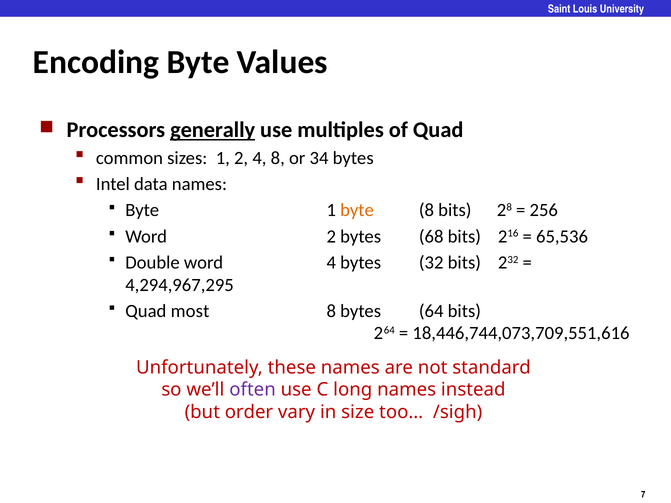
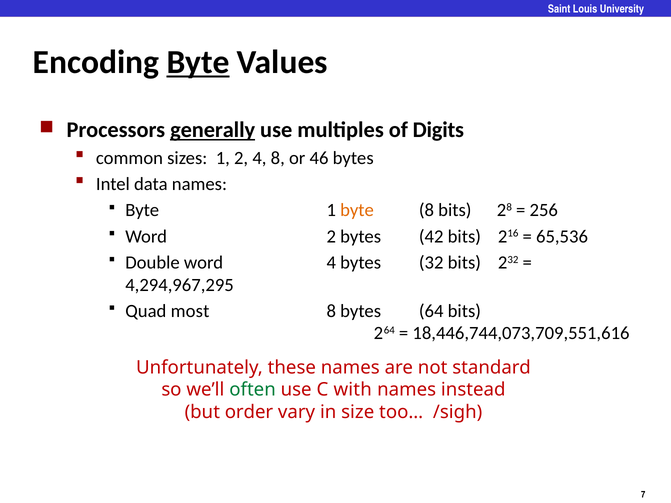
Byte at (198, 62) underline: none -> present
of Quad: Quad -> Digits
34: 34 -> 46
68: 68 -> 42
often colour: purple -> green
long: long -> with
